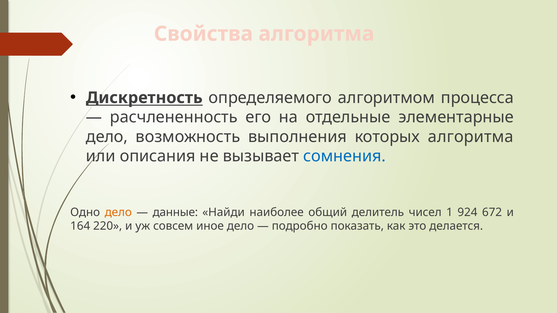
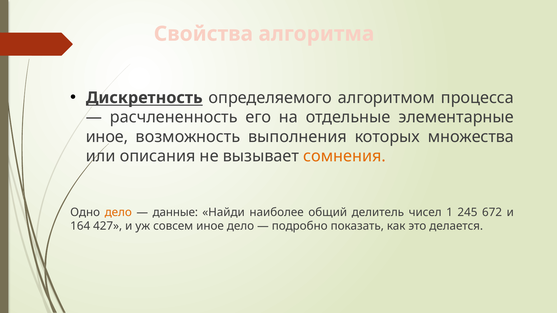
дело at (107, 137): дело -> иное
которых алгоритма: алгоритма -> множества
сомнения colour: blue -> orange
924: 924 -> 245
220: 220 -> 427
